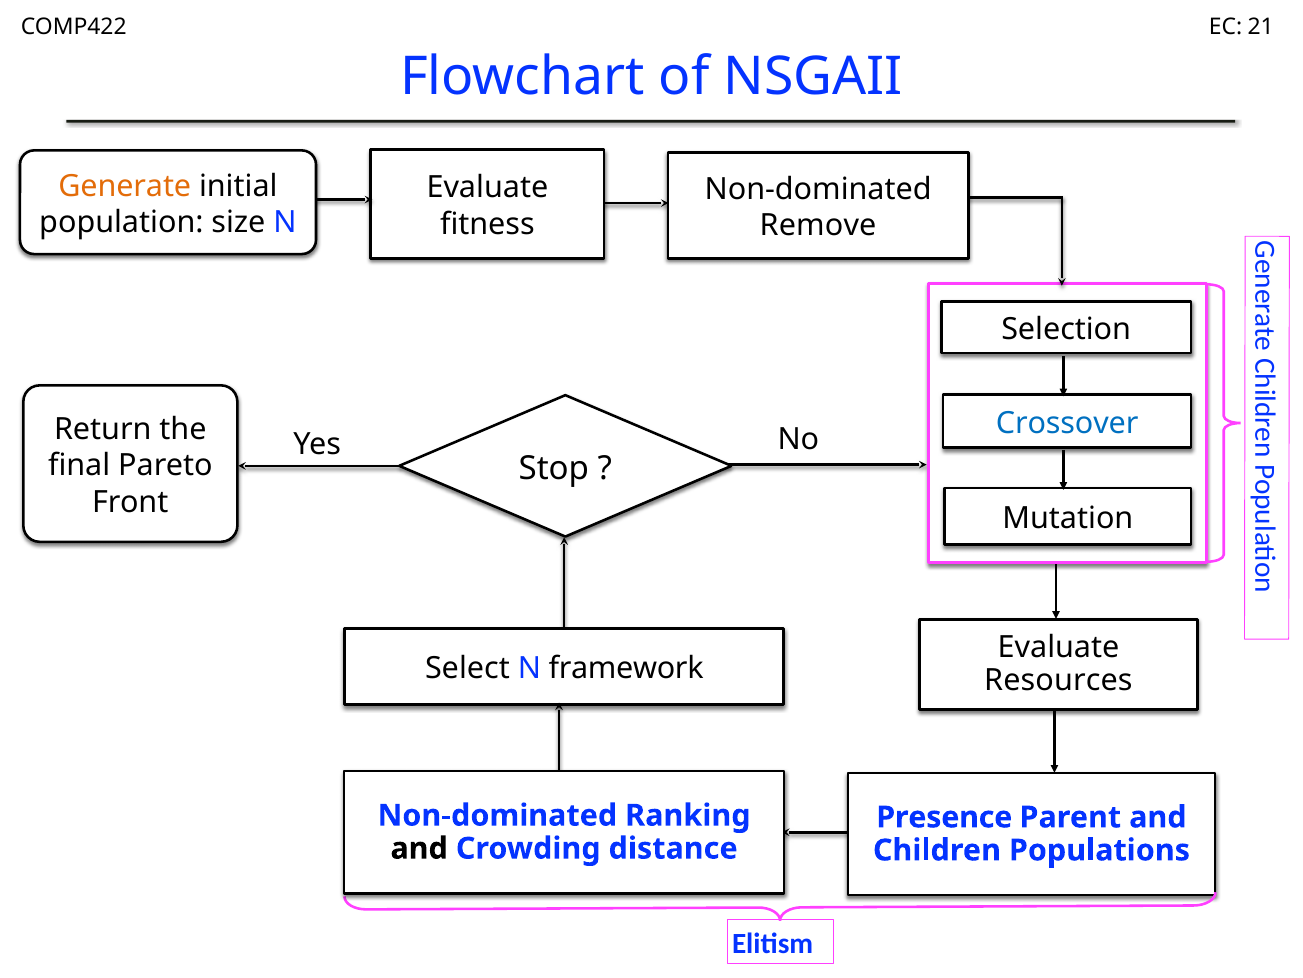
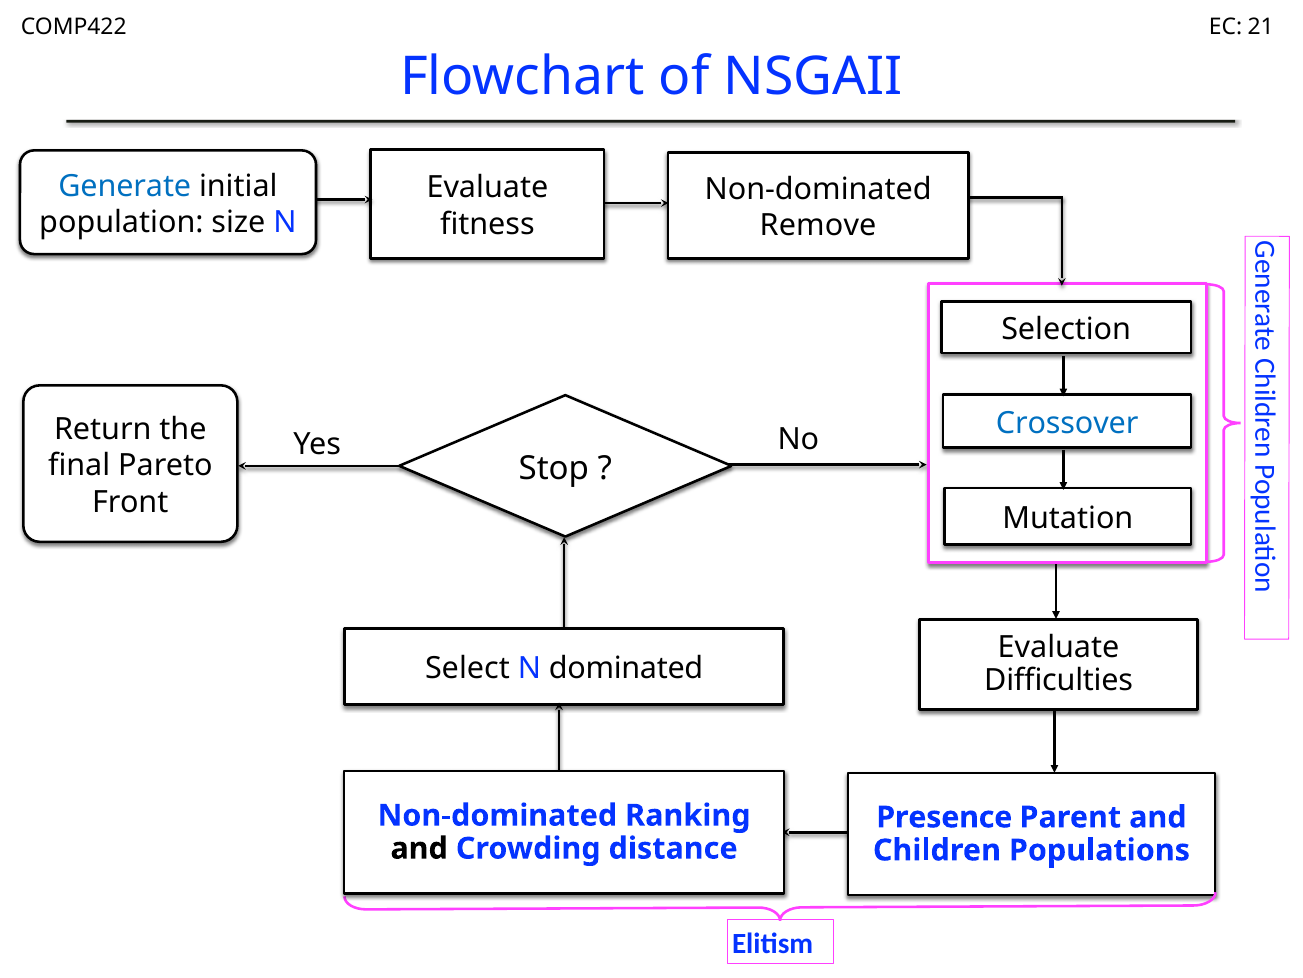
Generate colour: orange -> blue
framework: framework -> dominated
Resources: Resources -> Difficulties
